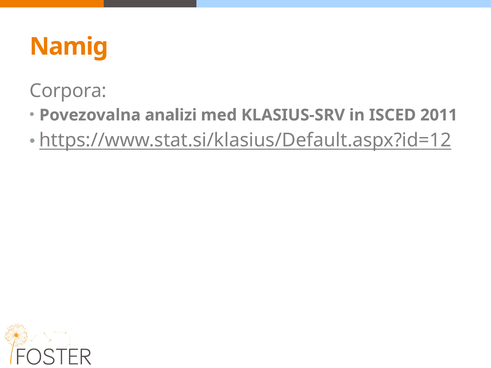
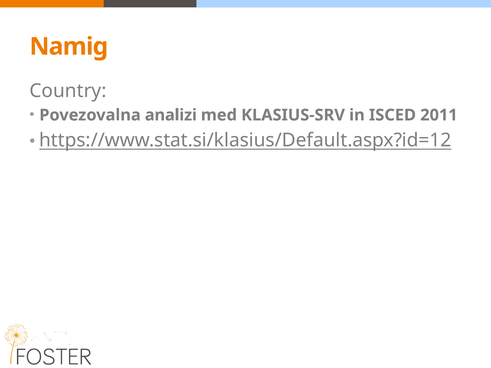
Corpora: Corpora -> Country
